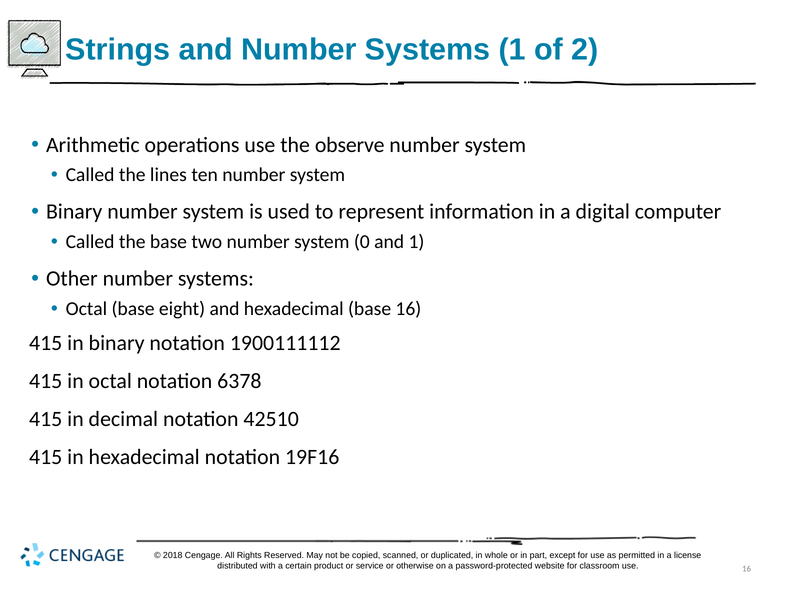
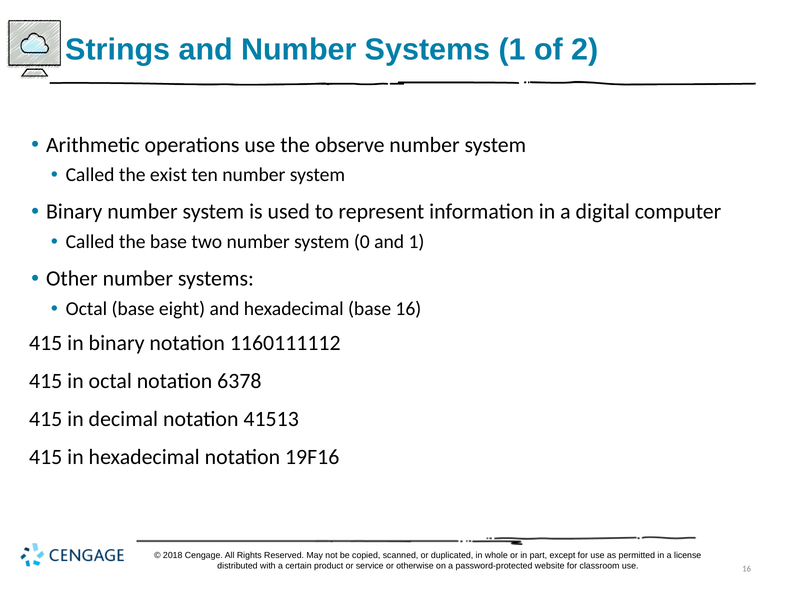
lines: lines -> exist
1900111112: 1900111112 -> 1160111112
42510: 42510 -> 41513
